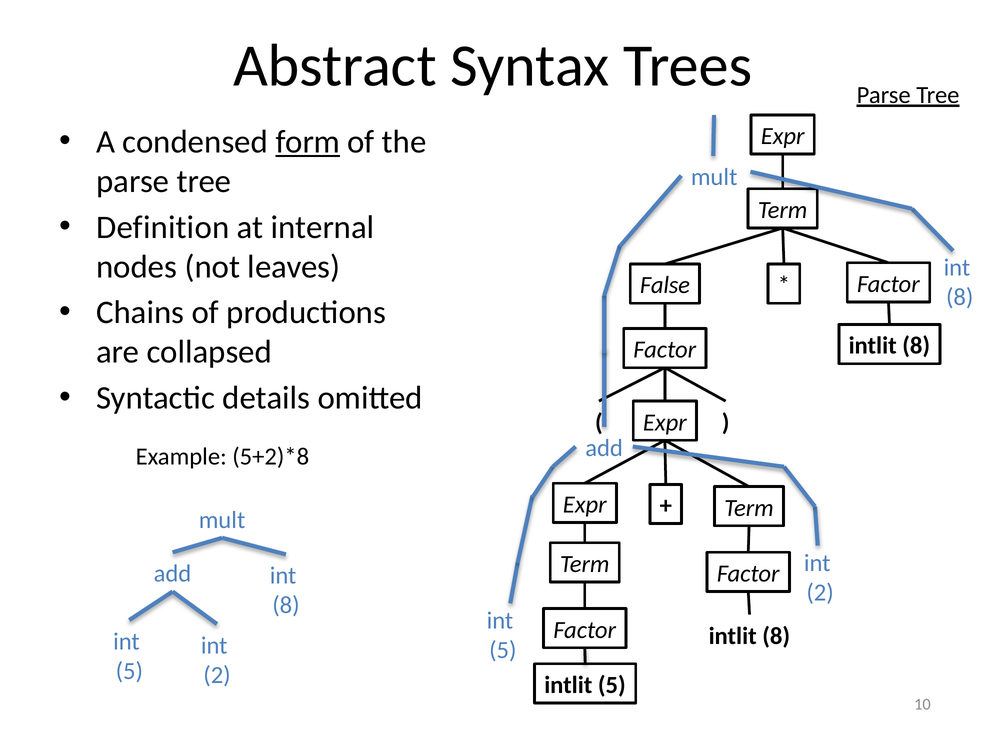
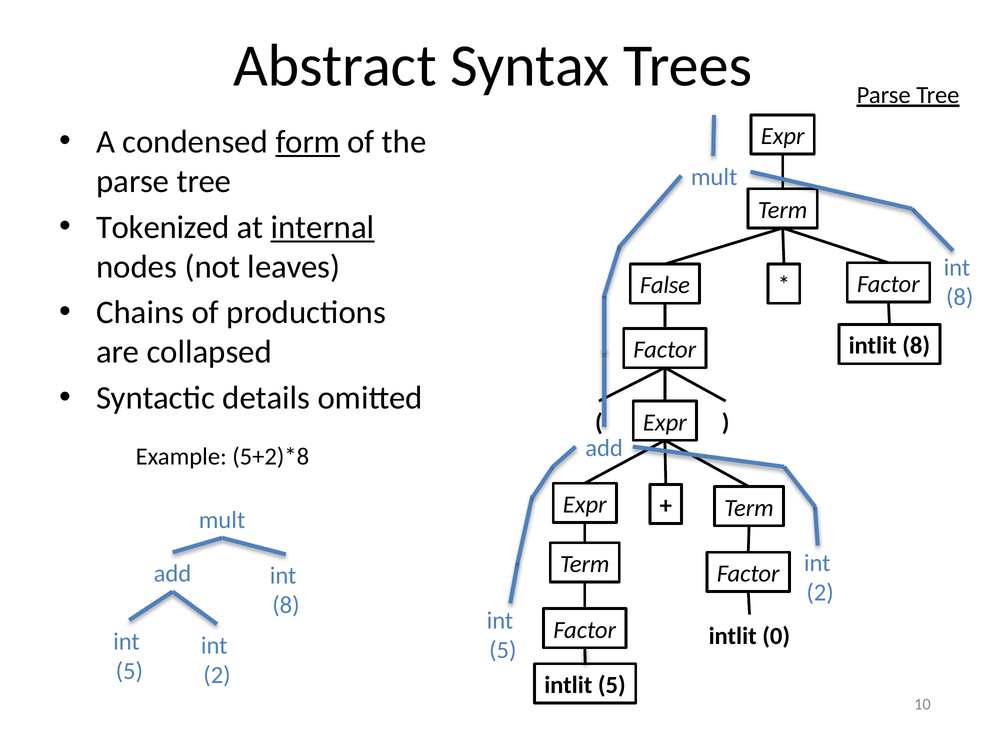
Definition: Definition -> Tokenized
internal underline: none -> present
8 at (776, 636): 8 -> 0
